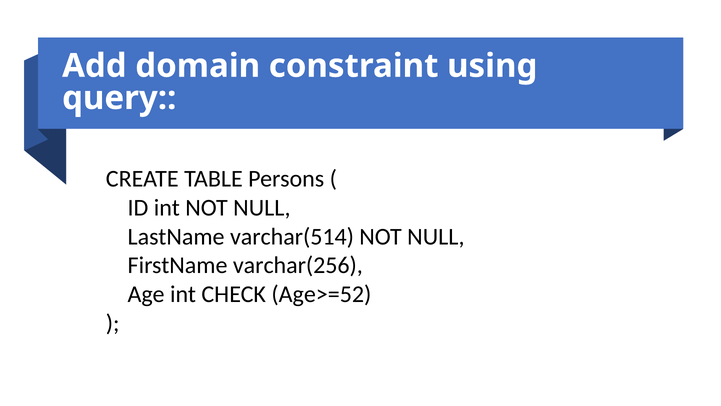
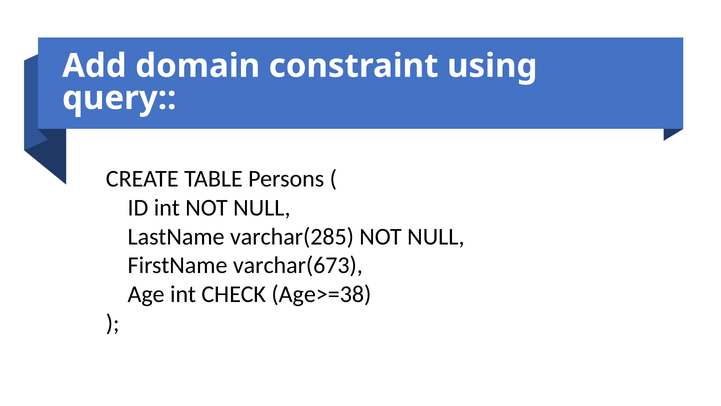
varchar(514: varchar(514 -> varchar(285
varchar(256: varchar(256 -> varchar(673
Age>=52: Age>=52 -> Age>=38
